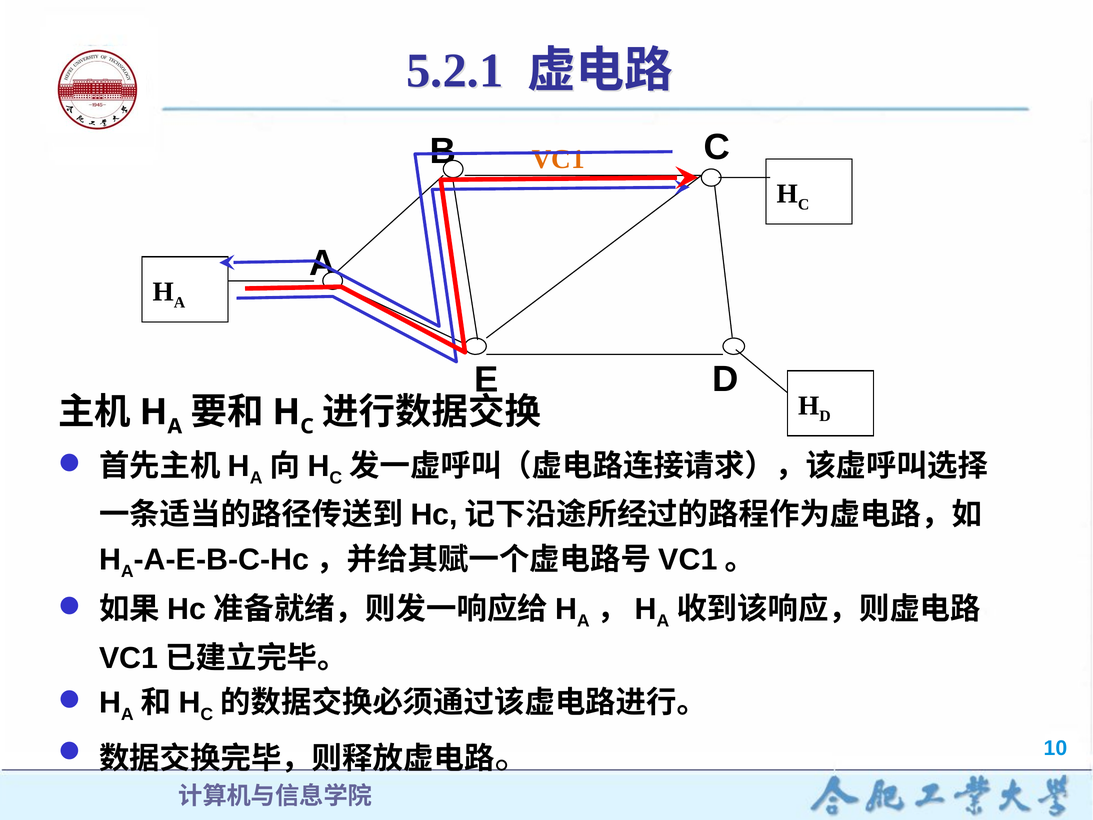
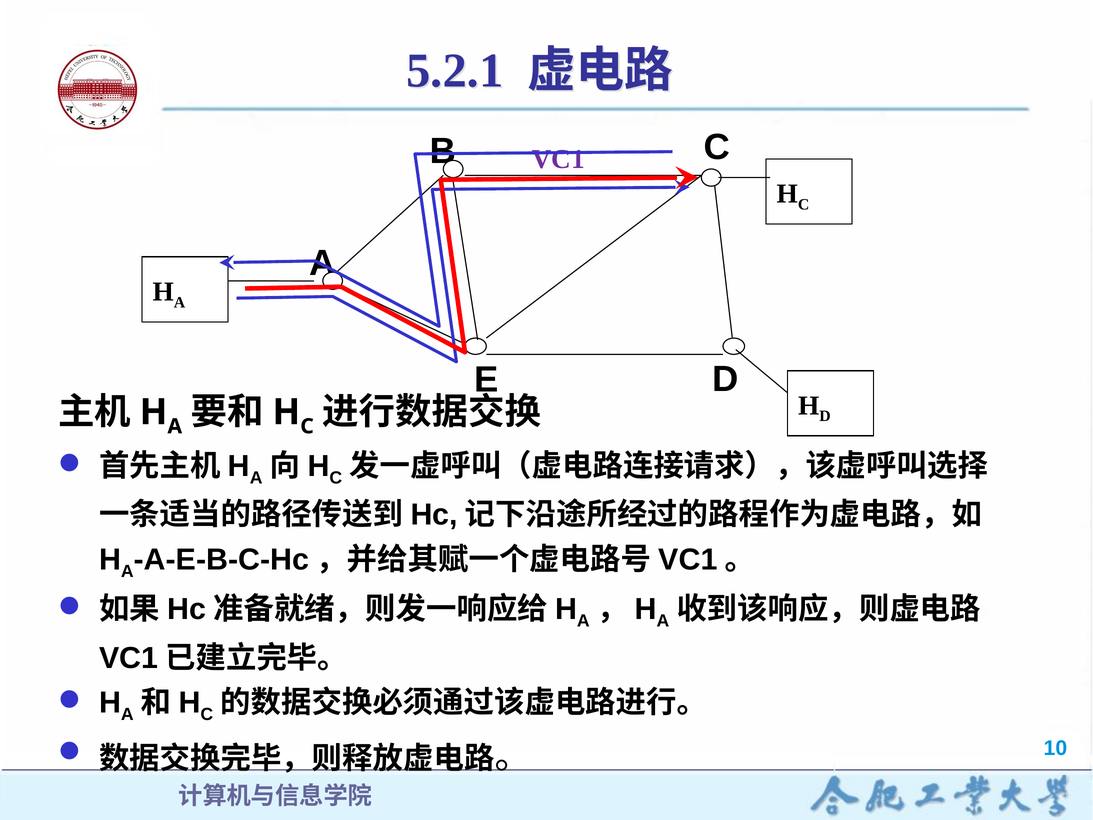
VC1 colour: orange -> purple
